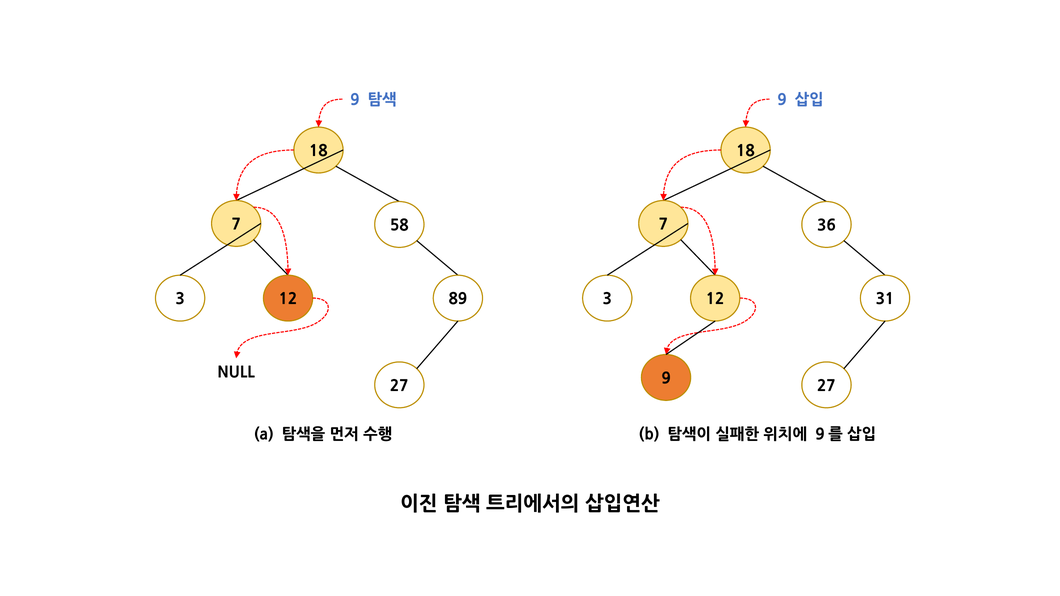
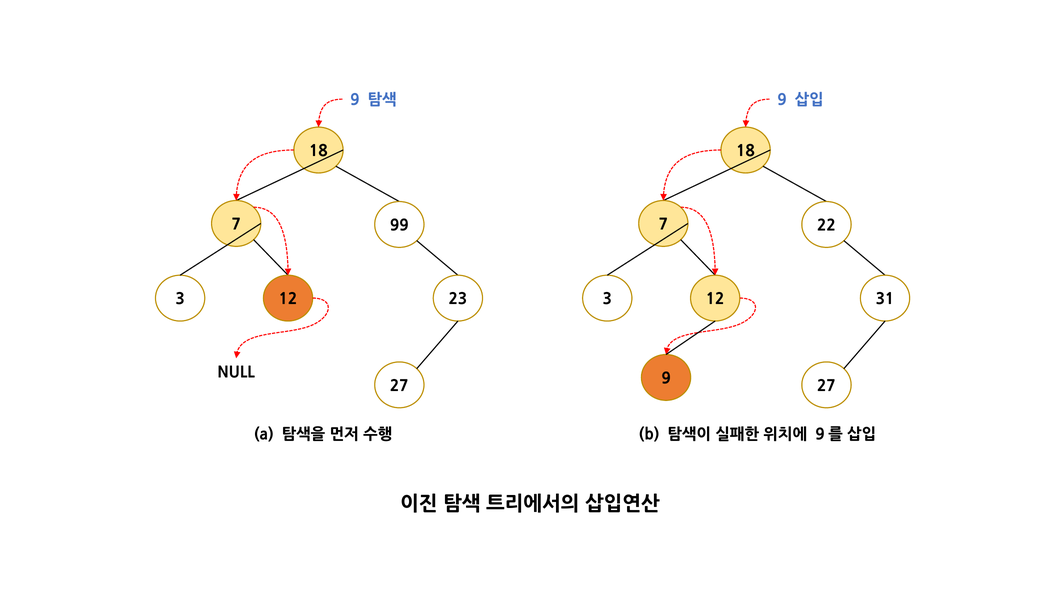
58: 58 -> 99
36: 36 -> 22
89: 89 -> 23
